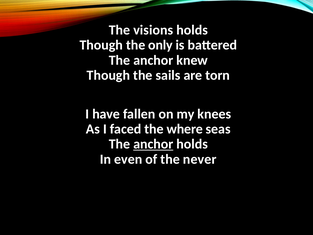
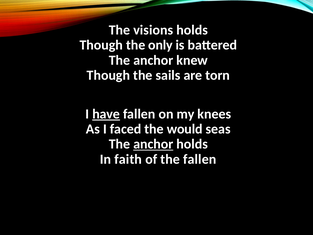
have underline: none -> present
where: where -> would
even: even -> faith
the never: never -> fallen
